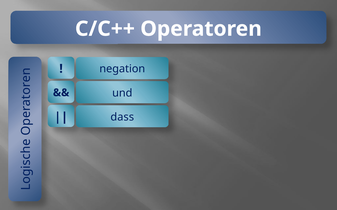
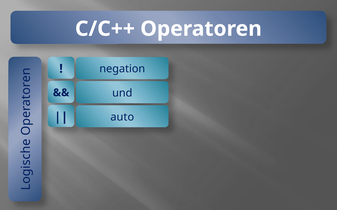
dass: dass -> auto
